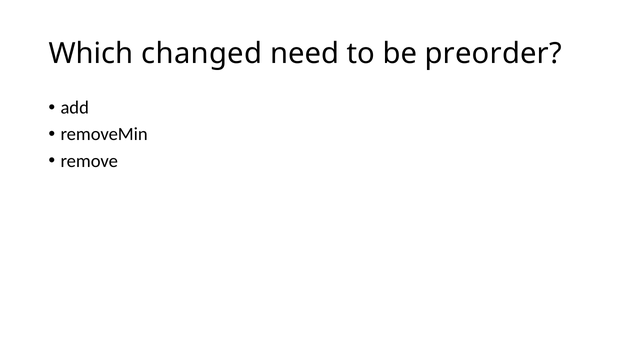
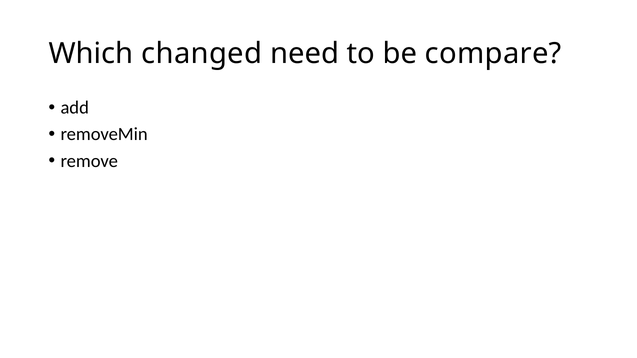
preorder: preorder -> compare
